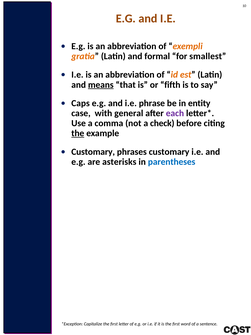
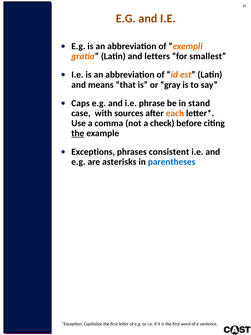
formal: formal -> letters
means underline: present -> none
fifth: fifth -> gray
entity: entity -> stand
general: general -> sources
each colour: purple -> orange
Customary at (93, 152): Customary -> Exceptions
phrases customary: customary -> consistent
